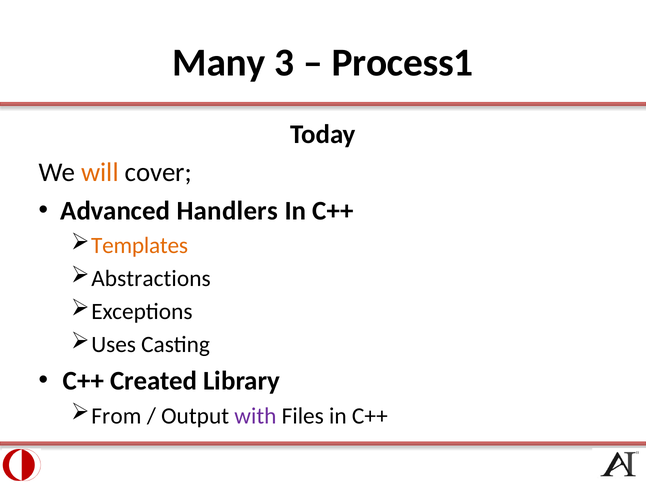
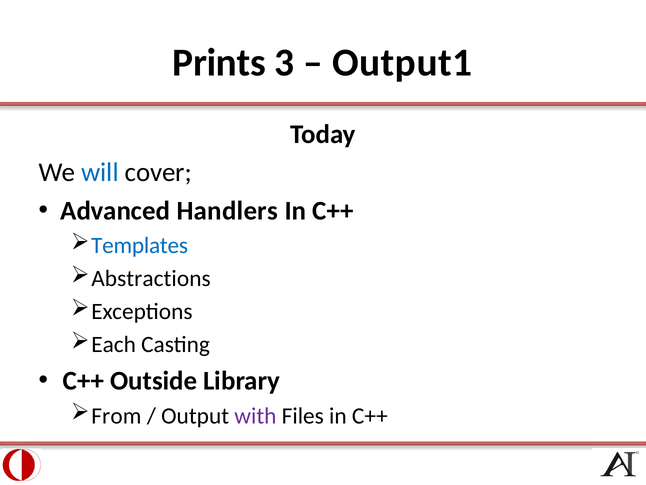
Many: Many -> Prints
Process1: Process1 -> Output1
will colour: orange -> blue
Templates colour: orange -> blue
Uses: Uses -> Each
Created: Created -> Outside
